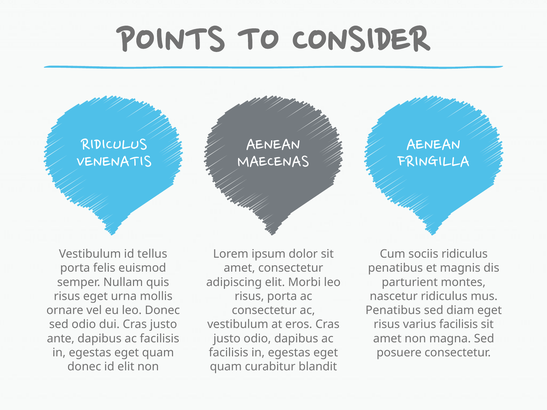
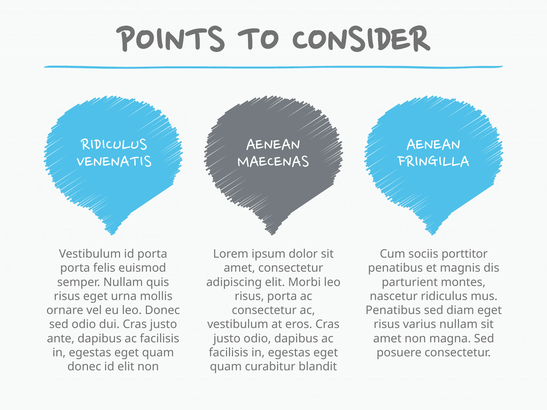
id tellus: tellus -> porta
sociis ridiculus: ridiculus -> porttitor
varius facilisis: facilisis -> nullam
